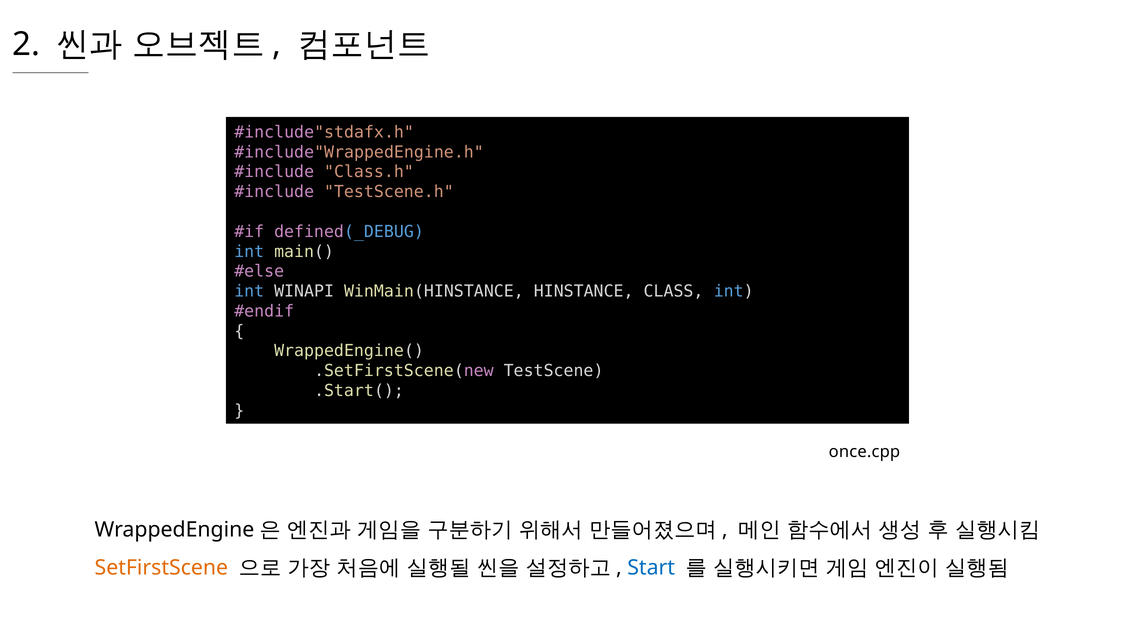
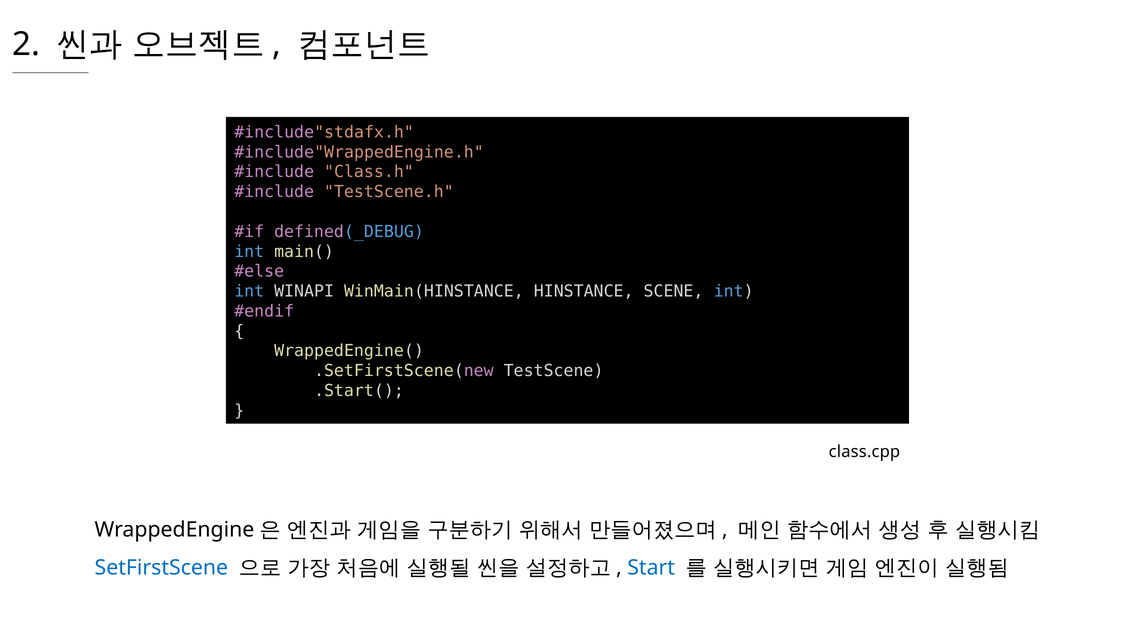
CLASS: CLASS -> SCENE
once.cpp: once.cpp -> class.cpp
SetFirstScene colour: orange -> blue
